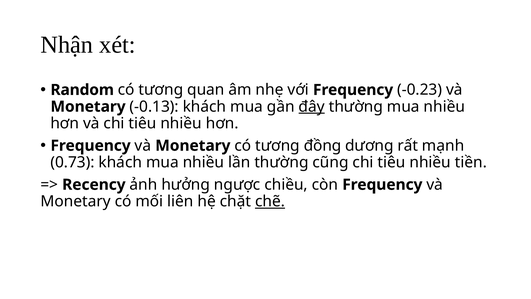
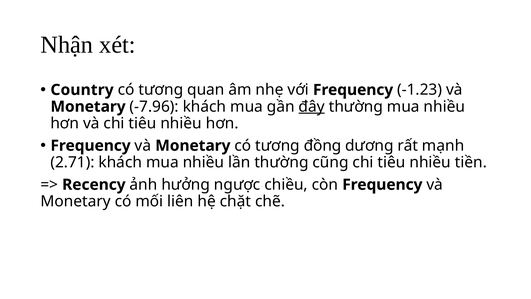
Random: Random -> Country
-0.23: -0.23 -> -1.23
-0.13: -0.13 -> -7.96
0.73: 0.73 -> 2.71
chẽ underline: present -> none
